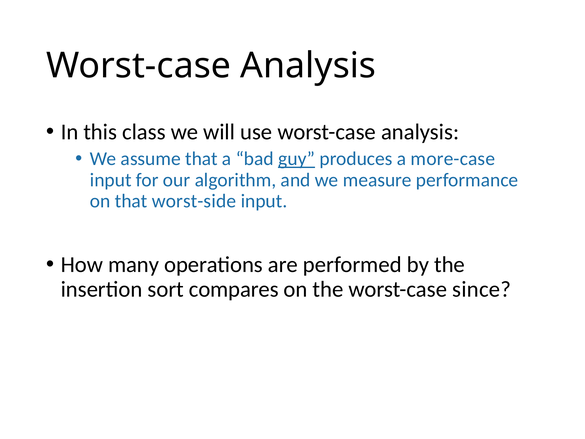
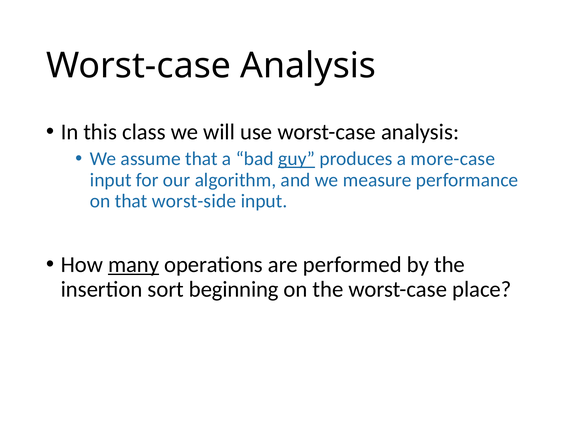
many underline: none -> present
compares: compares -> beginning
since: since -> place
